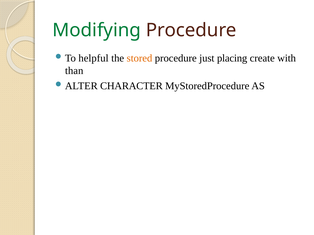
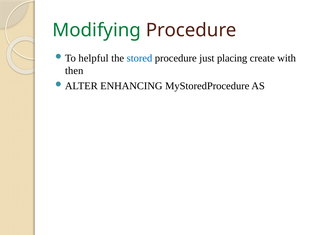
stored colour: orange -> blue
than: than -> then
CHARACTER: CHARACTER -> ENHANCING
